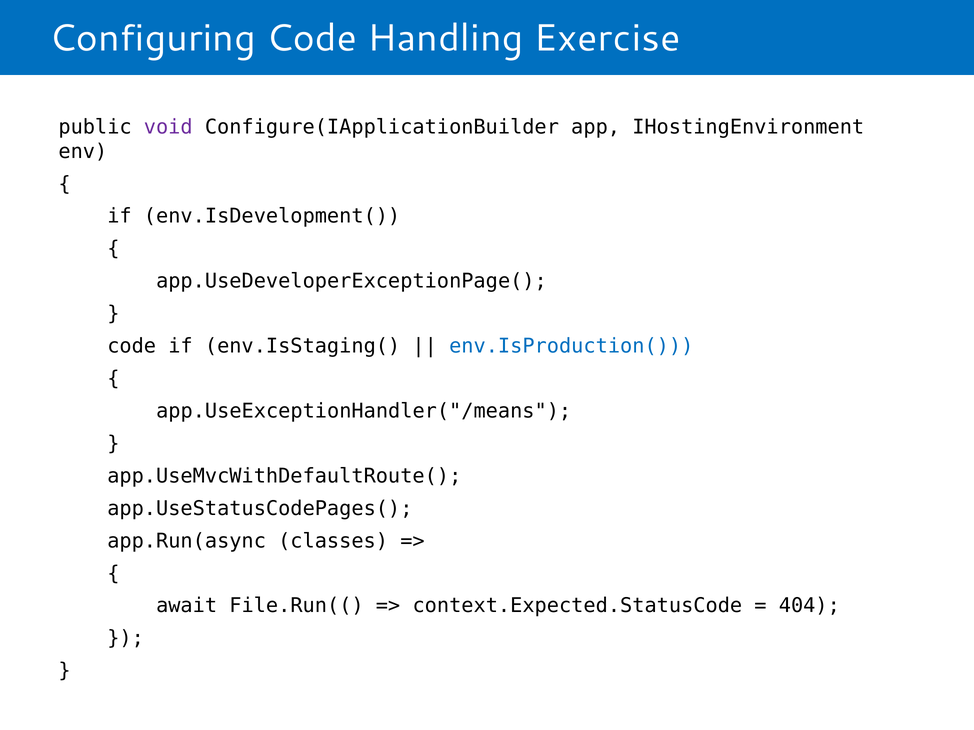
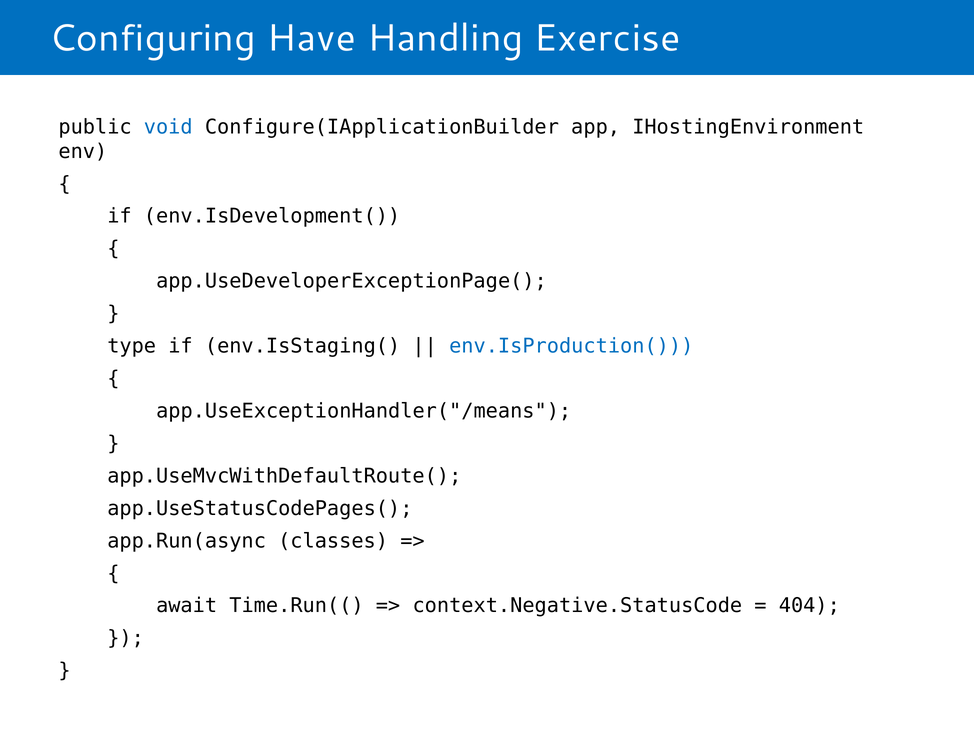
Configuring Code: Code -> Have
void colour: purple -> blue
code at (132, 346): code -> type
File.Run((: File.Run(( -> Time.Run((
context.Expected.StatusCode: context.Expected.StatusCode -> context.Negative.StatusCode
